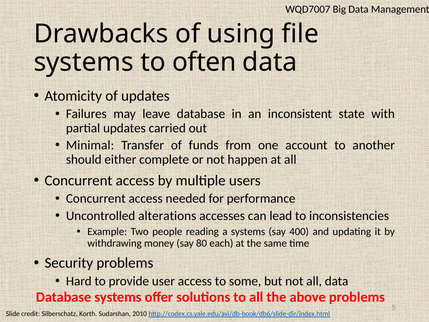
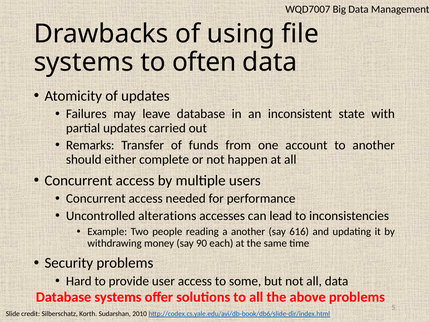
Minimal: Minimal -> Remarks
a systems: systems -> another
400: 400 -> 616
80: 80 -> 90
